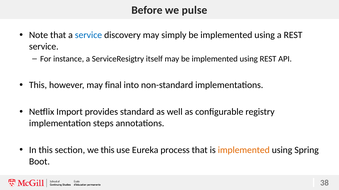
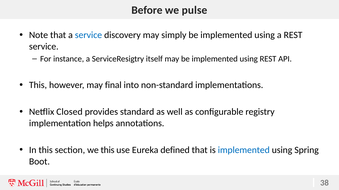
Import: Import -> Closed
steps: steps -> helps
process: process -> defined
implemented at (244, 151) colour: orange -> blue
